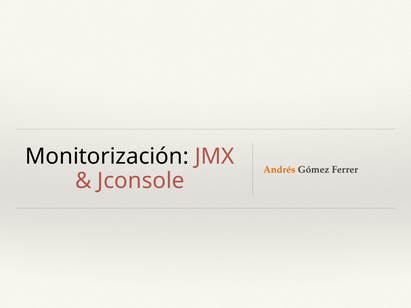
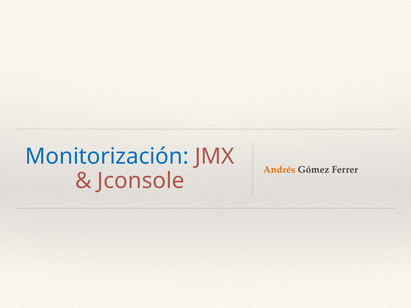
Monitorización colour: black -> blue
